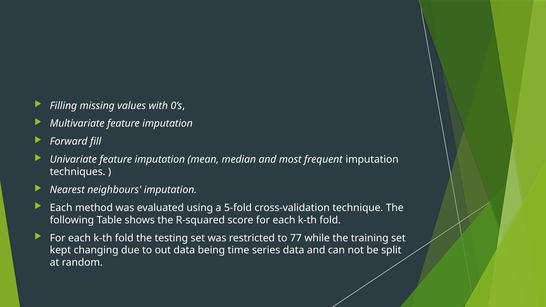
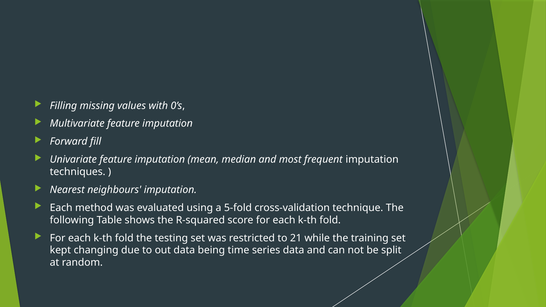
77: 77 -> 21
